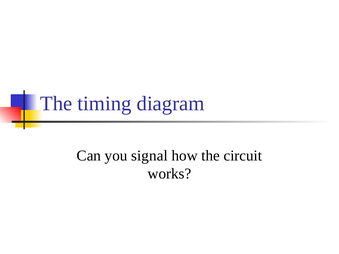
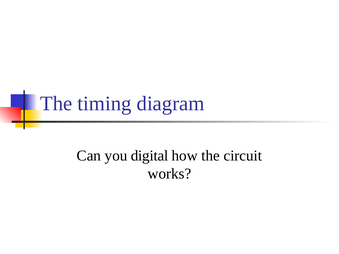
signal: signal -> digital
